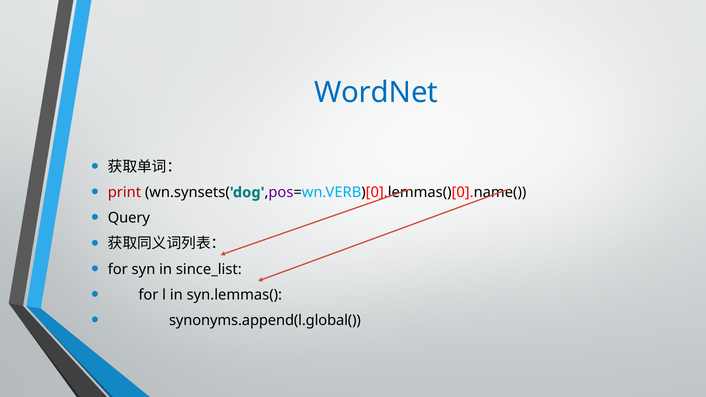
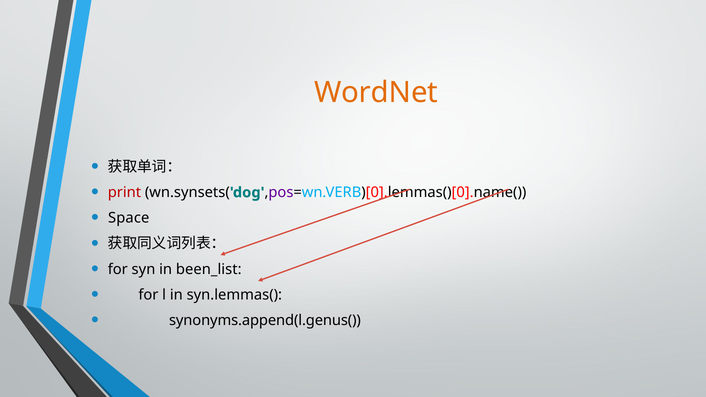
WordNet colour: blue -> orange
Query: Query -> Space
since_list: since_list -> been_list
synonyms.append(l.global(: synonyms.append(l.global( -> synonyms.append(l.genus(
